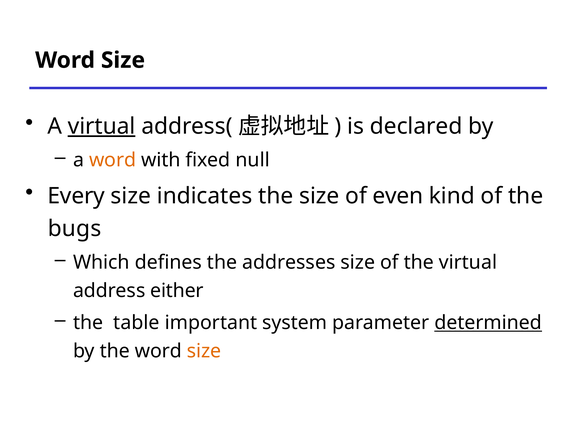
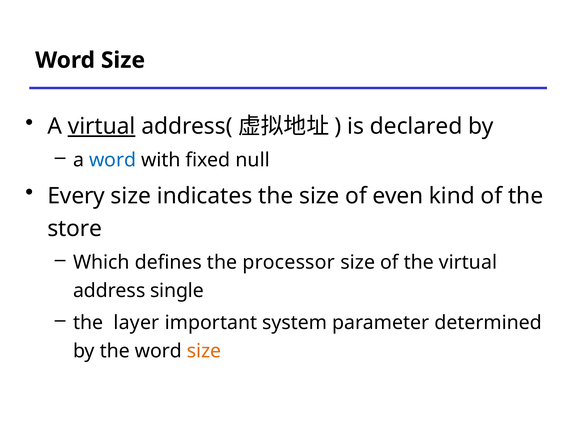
word at (113, 160) colour: orange -> blue
bugs: bugs -> store
addresses: addresses -> processor
either: either -> single
table: table -> layer
determined underline: present -> none
